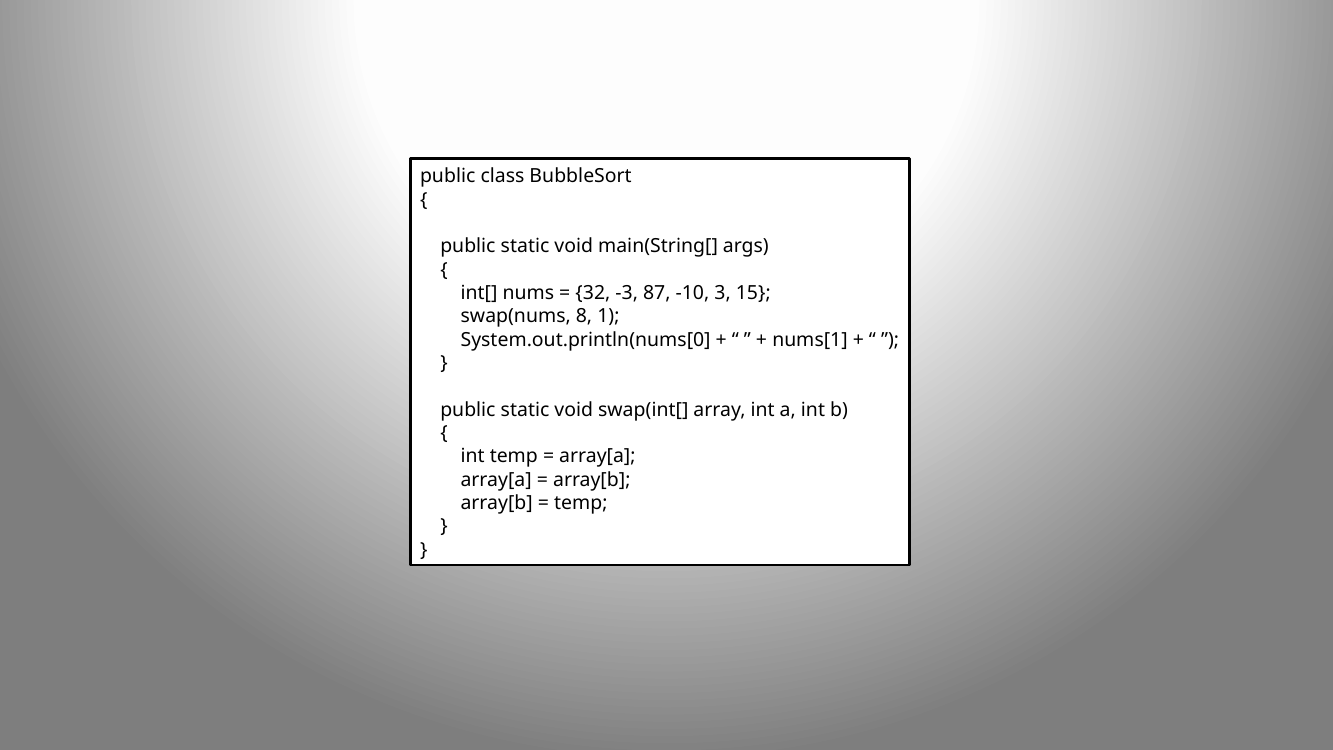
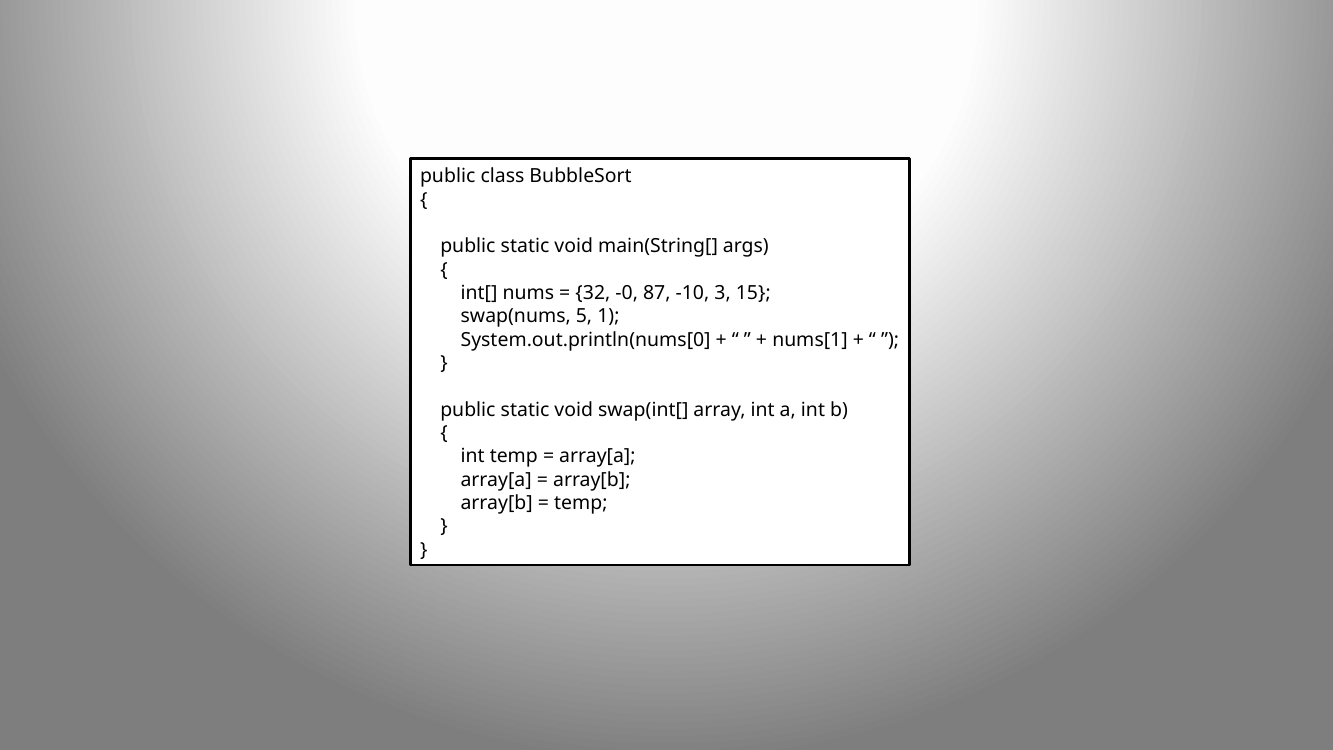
-3: -3 -> -0
8: 8 -> 5
